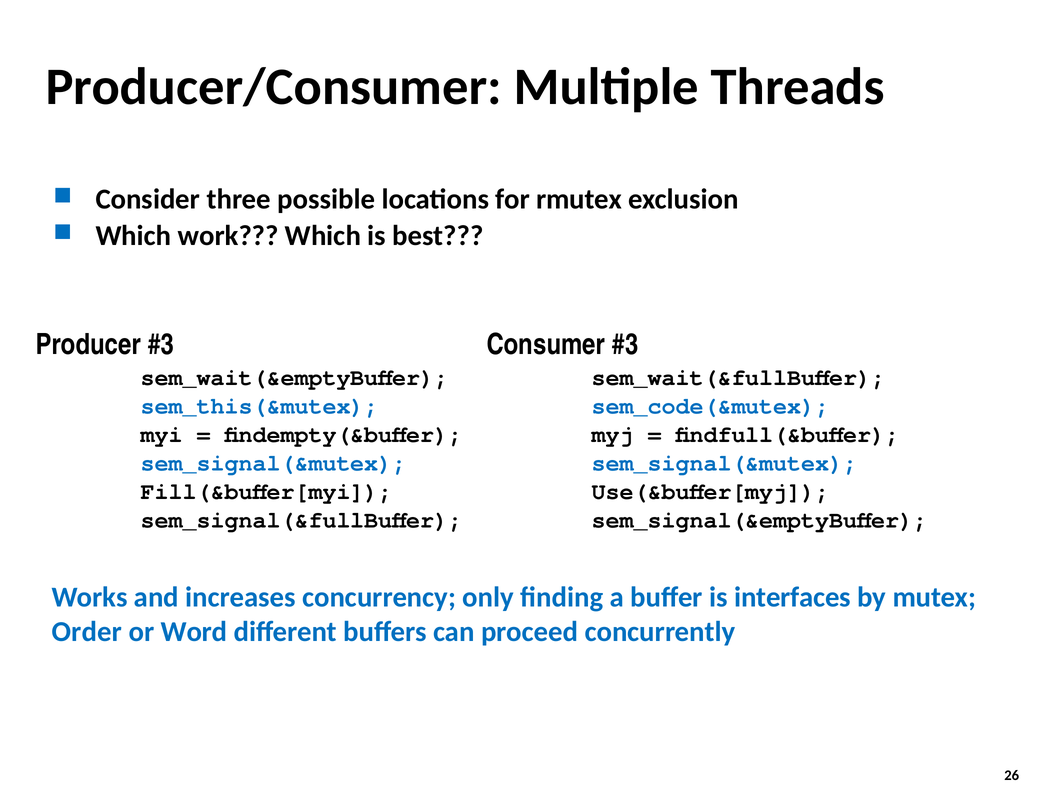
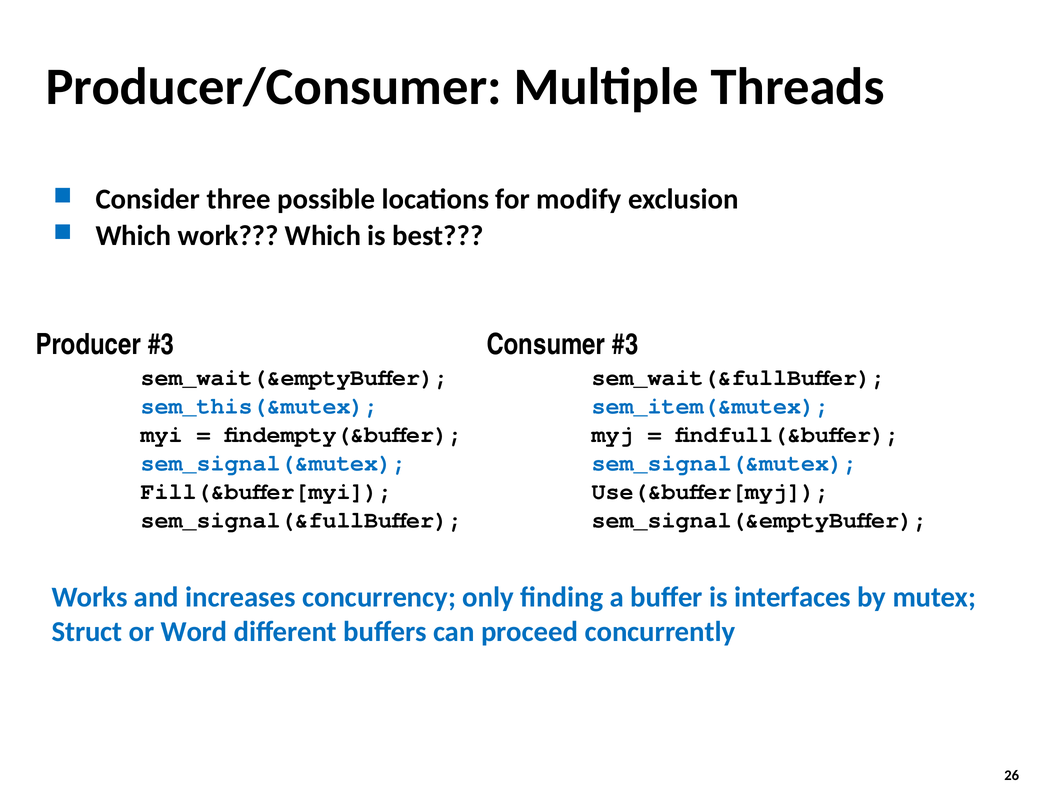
rmutex: rmutex -> modify
sem_code(&mutex: sem_code(&mutex -> sem_item(&mutex
Order: Order -> Struct
